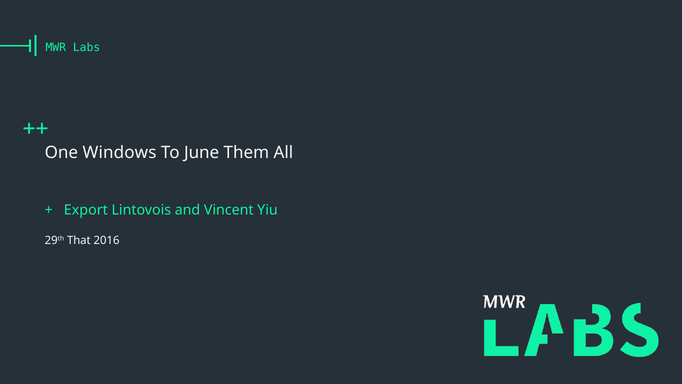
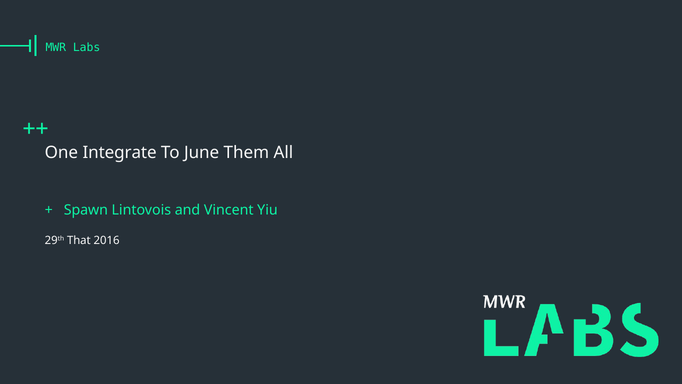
Windows: Windows -> Integrate
Export: Export -> Spawn
